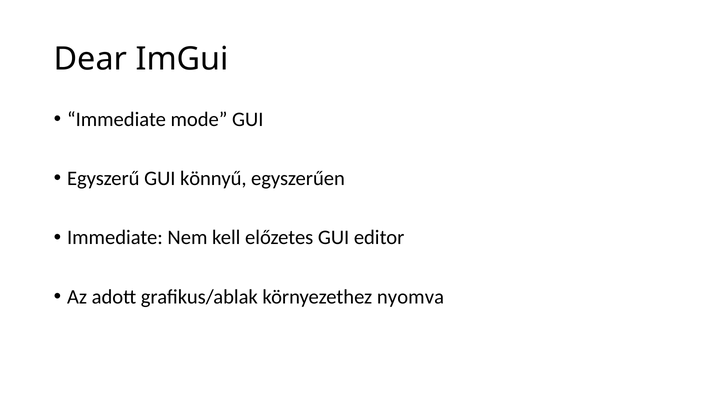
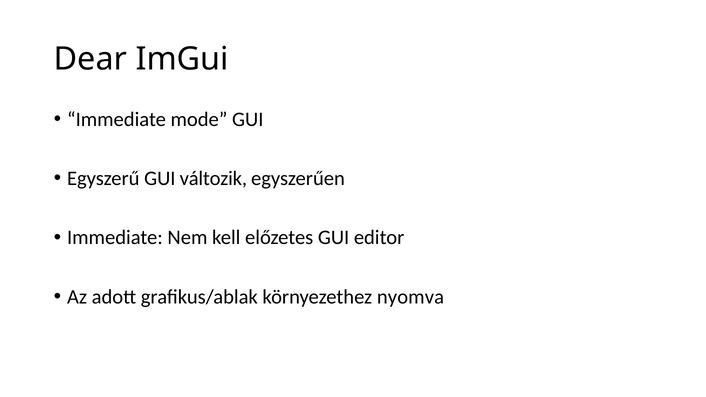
könnyű: könnyű -> változik
